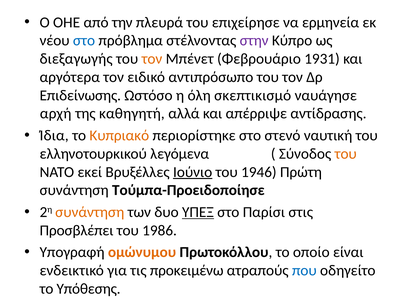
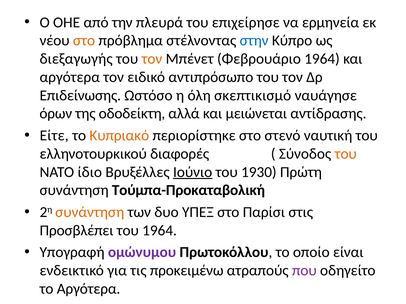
στο at (84, 41) colour: blue -> orange
στην colour: purple -> blue
Φεβρουάριο 1931: 1931 -> 1964
αρχή: αρχή -> όρων
καθηγητή: καθηγητή -> οδοδείκτη
απέρριψε: απέρριψε -> μειώνεται
Ίδια: Ίδια -> Είτε
λεγόμενα: λεγόμενα -> διαφορές
εκεί: εκεί -> ίδιο
1946: 1946 -> 1930
Τούμπα-Προειδοποίησε: Τούμπα-Προειδοποίησε -> Τούμπα-Προκαταβολική
ΥΠΕΞ underline: present -> none
του 1986: 1986 -> 1964
ομώνυμου colour: orange -> purple
που colour: blue -> purple
το Υπόθεσης: Υπόθεσης -> Αργότερα
